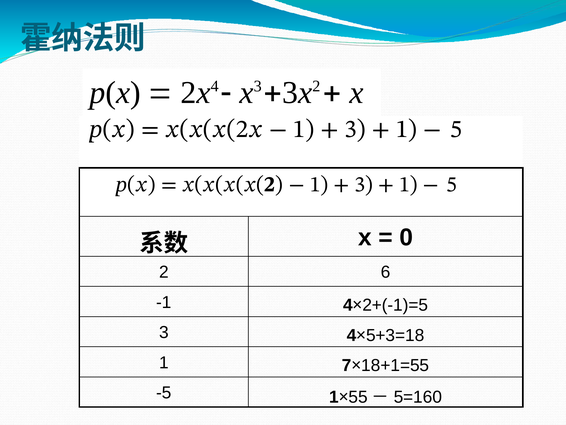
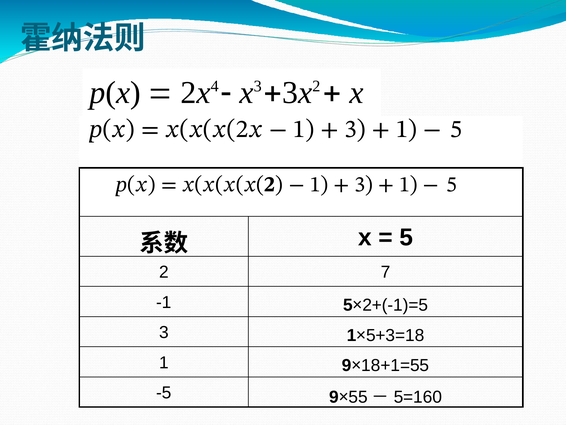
0 at (406, 237): 0 -> 5
6: 6 -> 7
-1 4: 4 -> 5
3 4: 4 -> 1
1 7: 7 -> 9
-5 1: 1 -> 9
